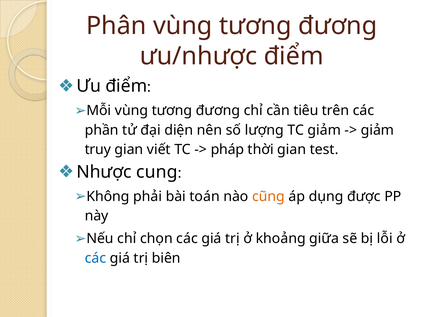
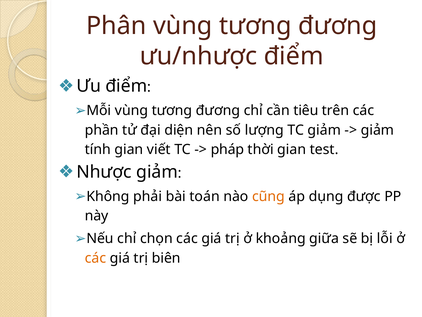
truy: truy -> tính
Nhược cung: cung -> giảm
các at (95, 258) colour: blue -> orange
